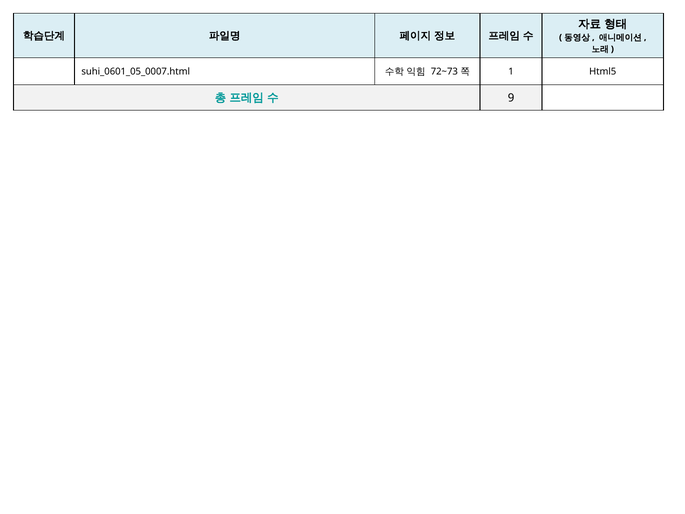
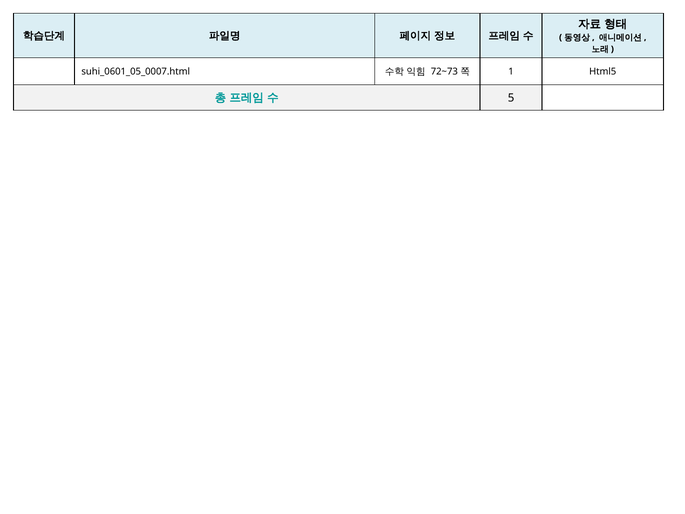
9: 9 -> 5
